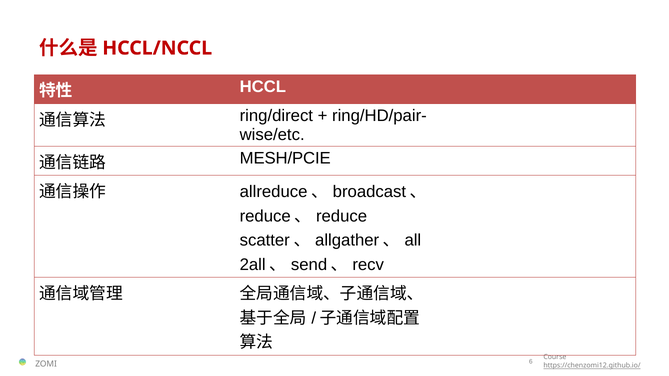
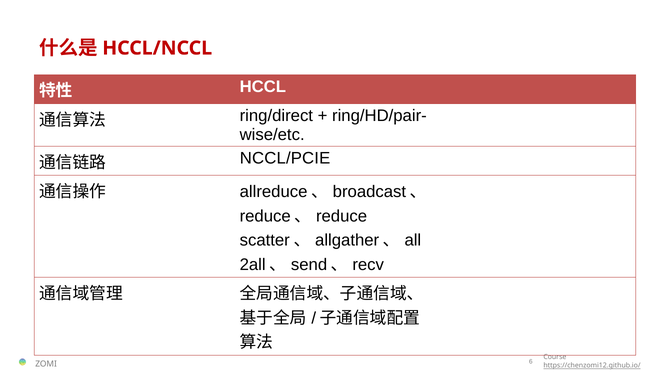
MESH/PCIE: MESH/PCIE -> NCCL/PCIE
